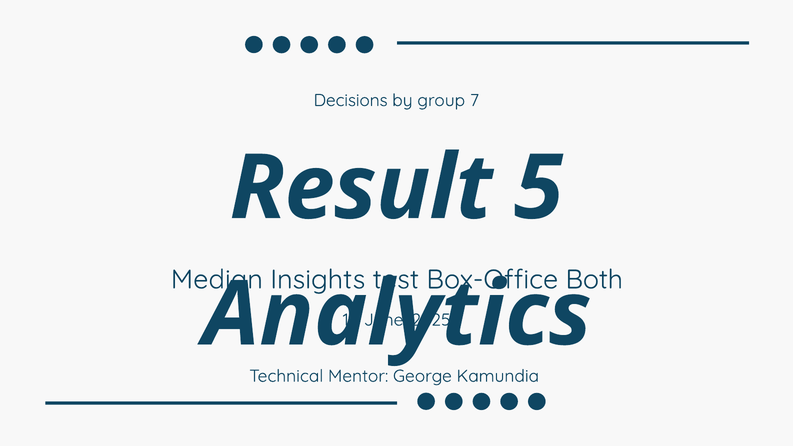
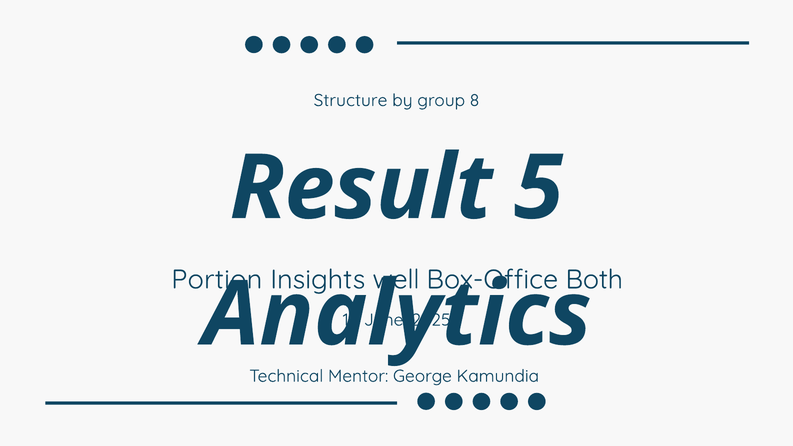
Decisions: Decisions -> Structure
7: 7 -> 8
Median: Median -> Portion
test: test -> well
